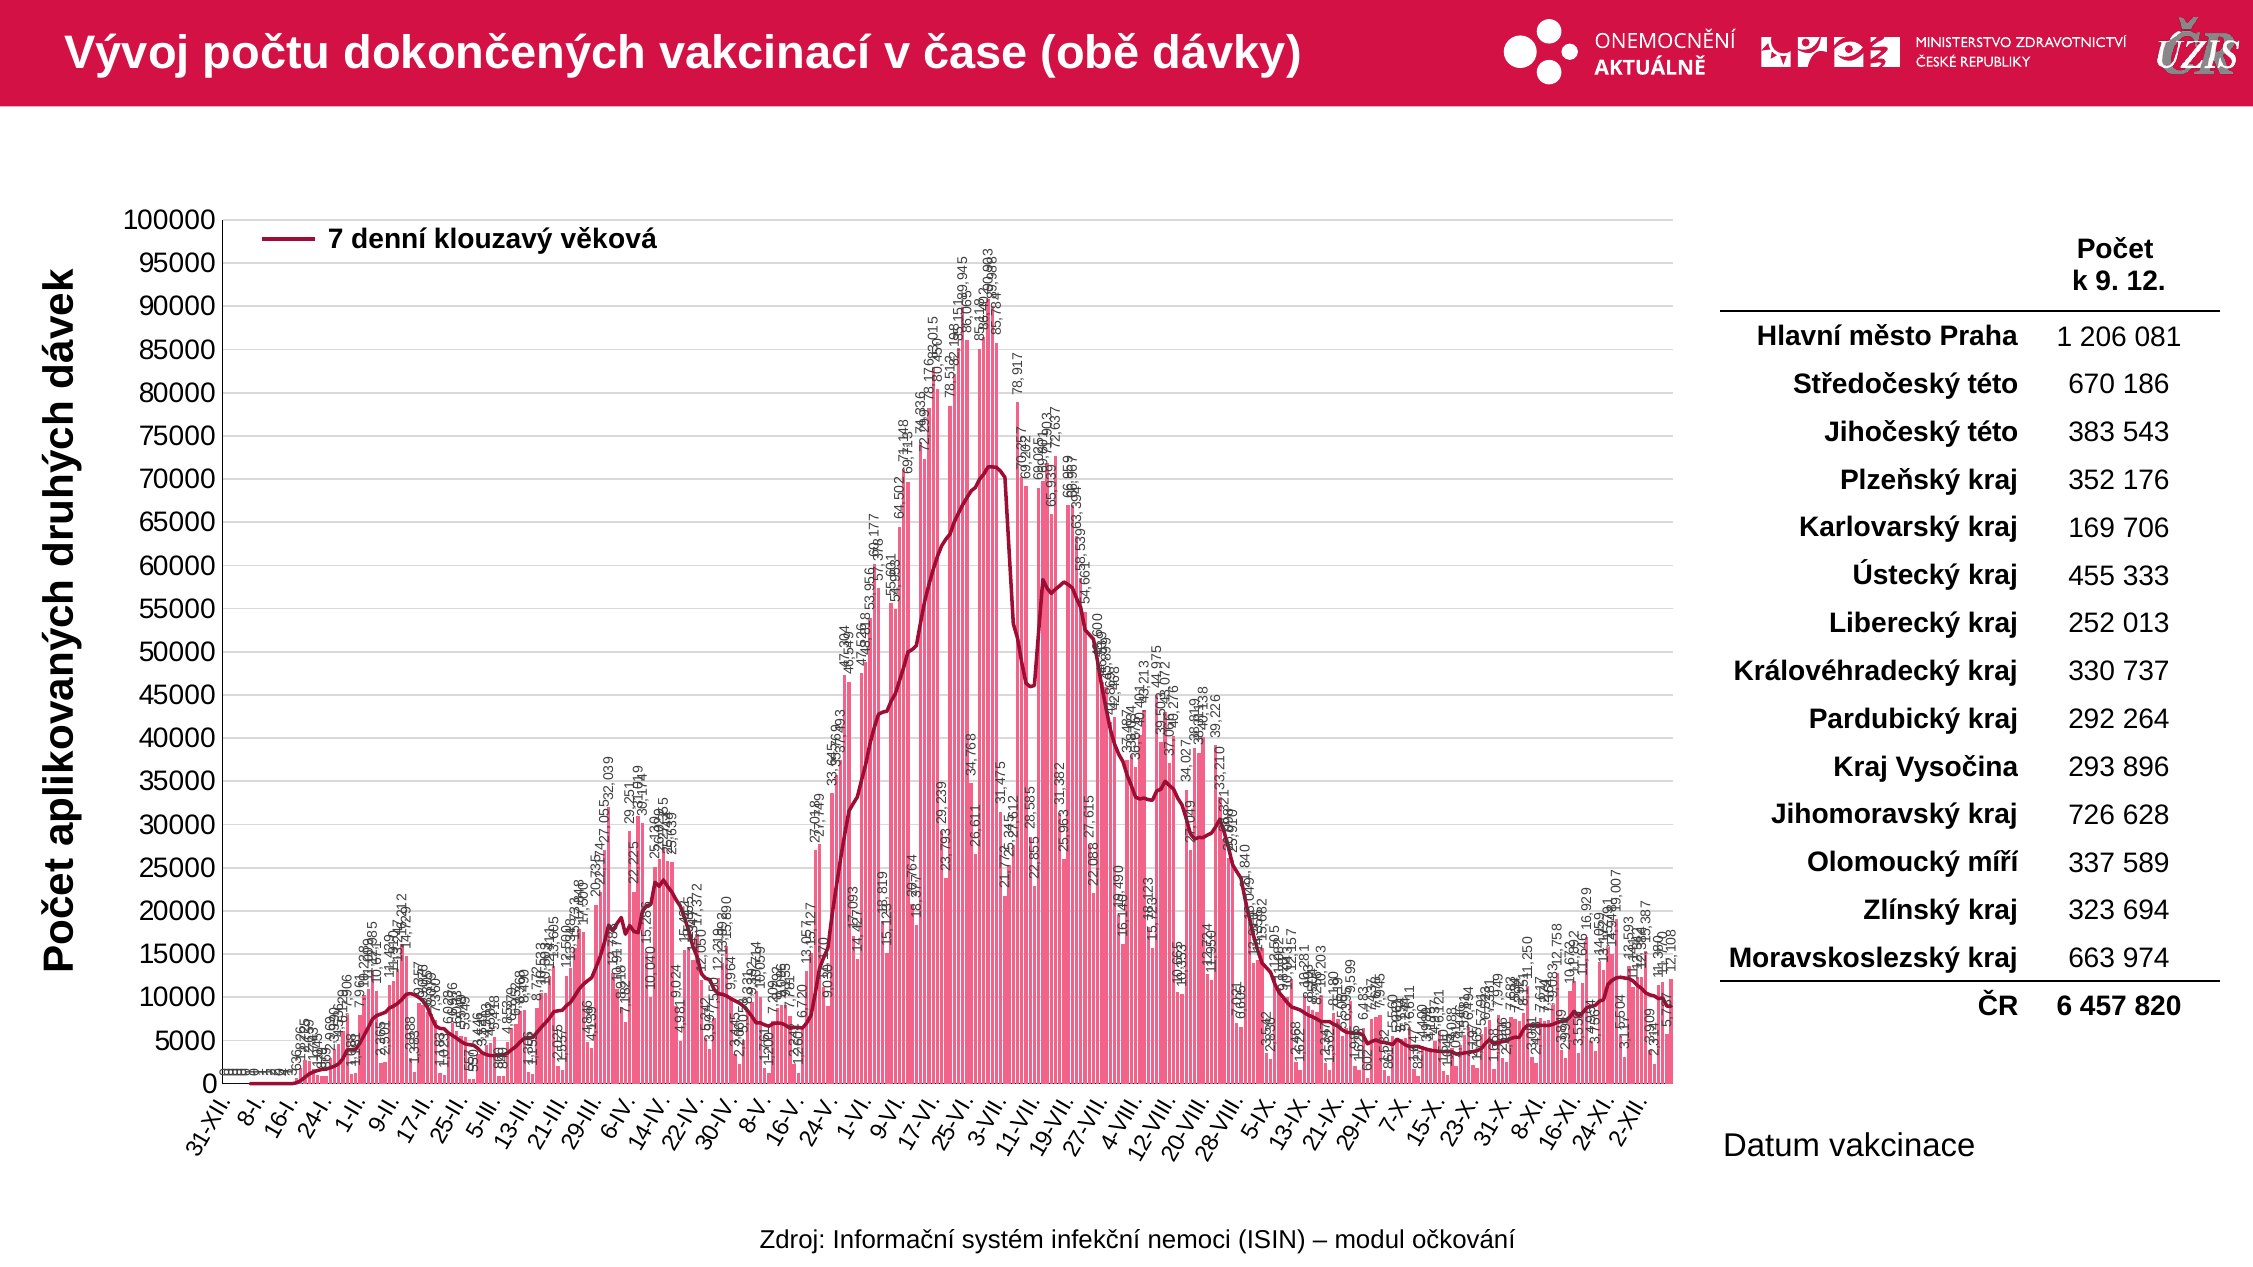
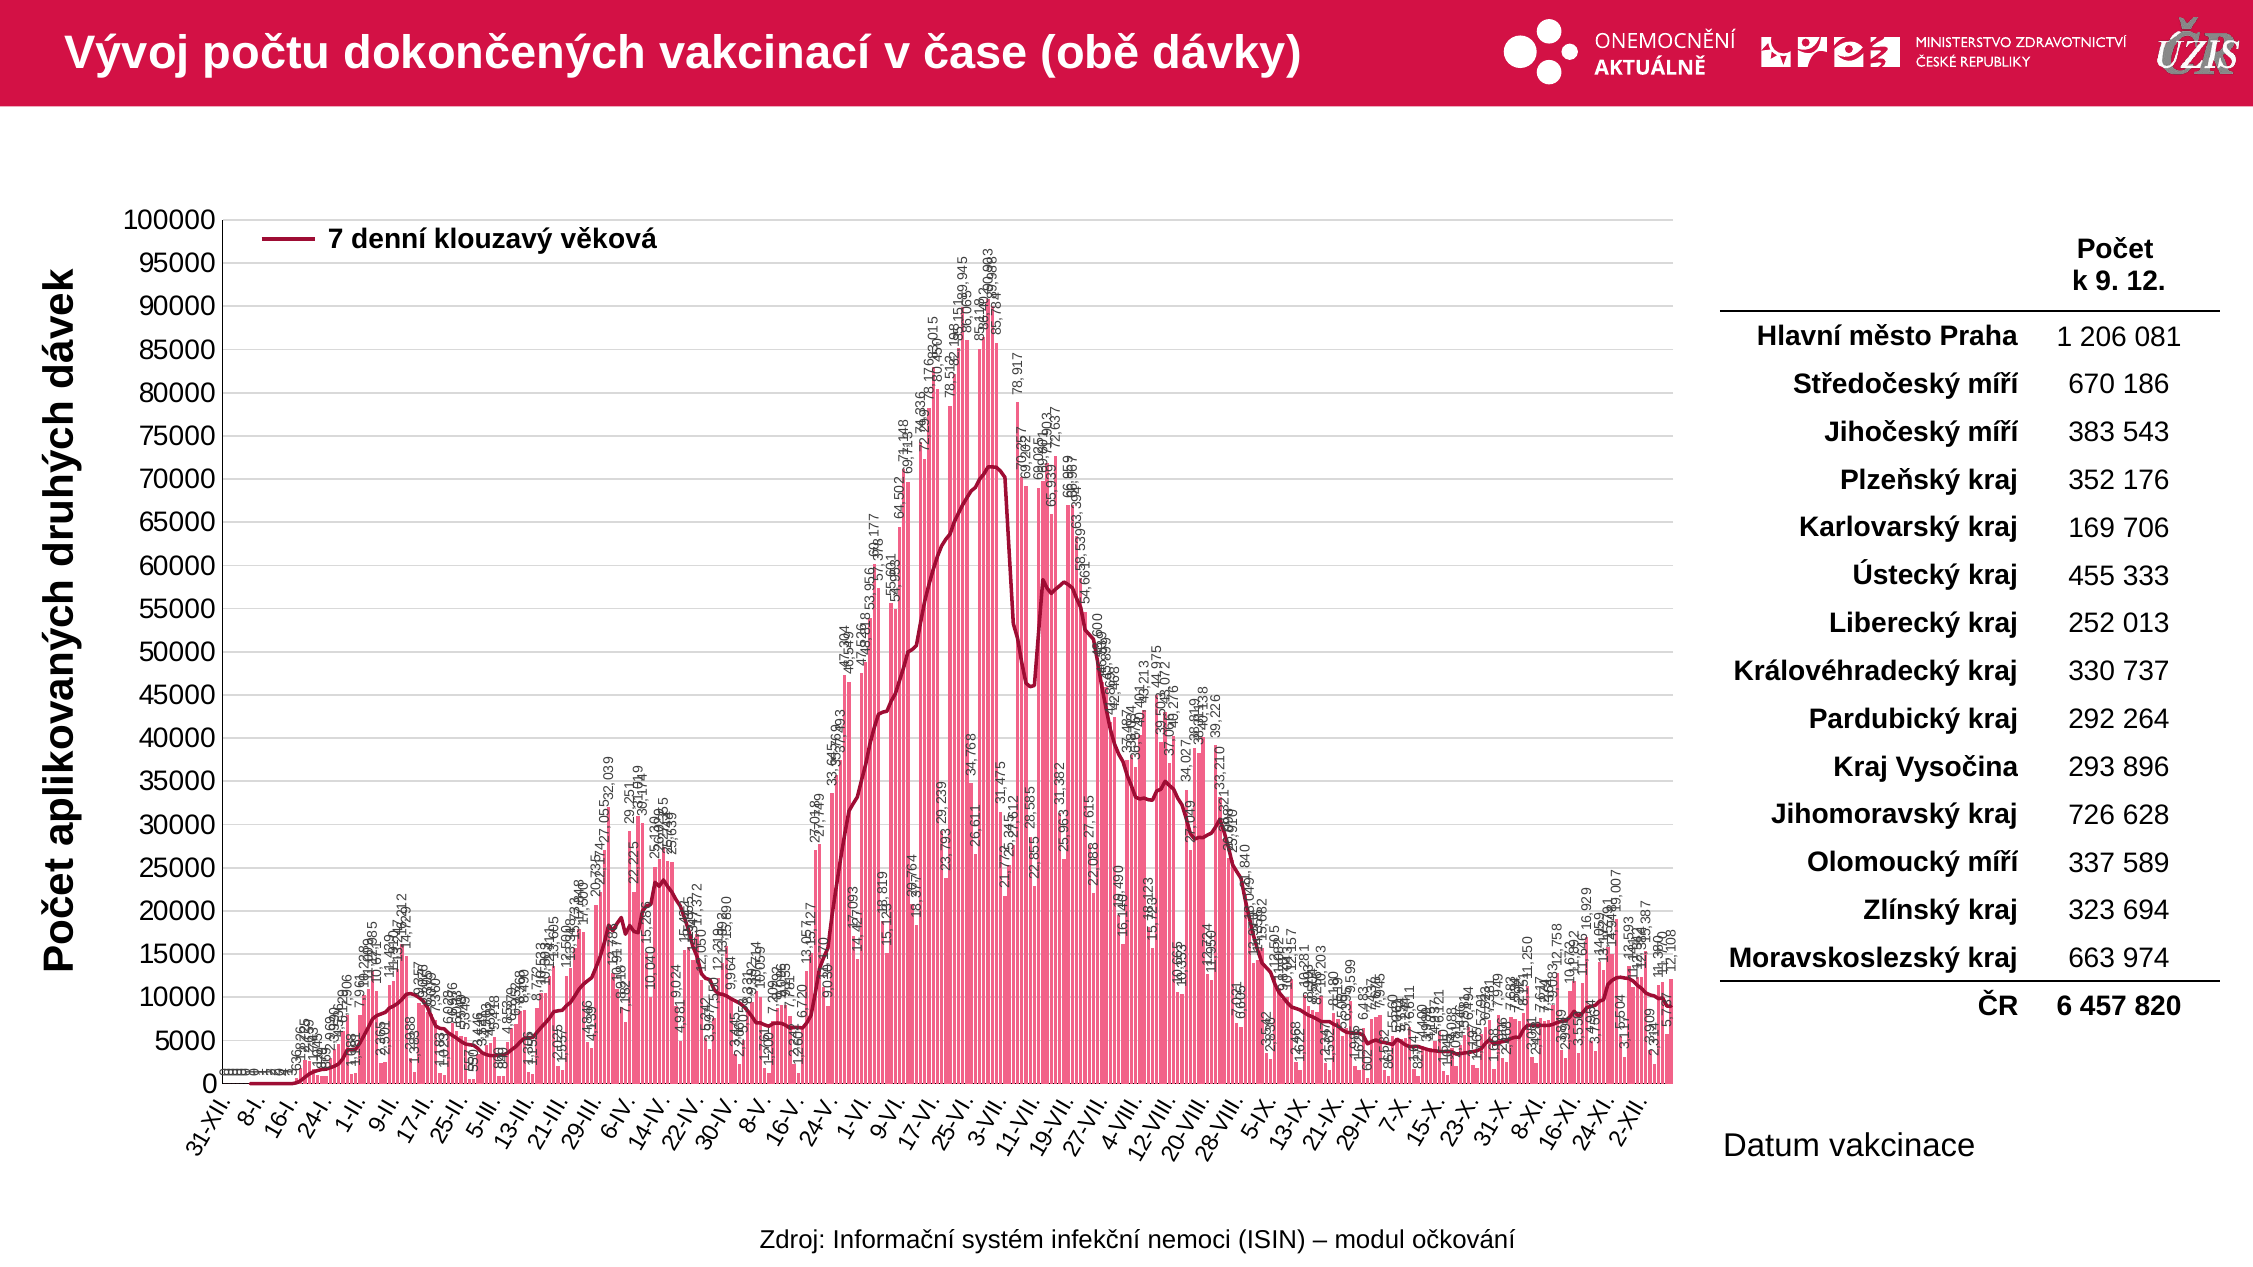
Středočeský této: této -> míří
Jihočeský této: této -> míří
